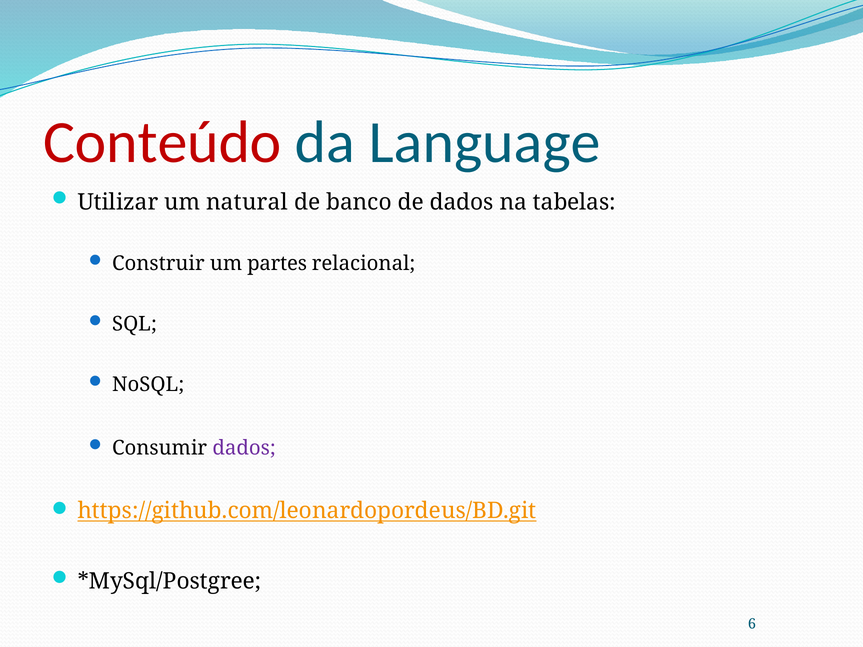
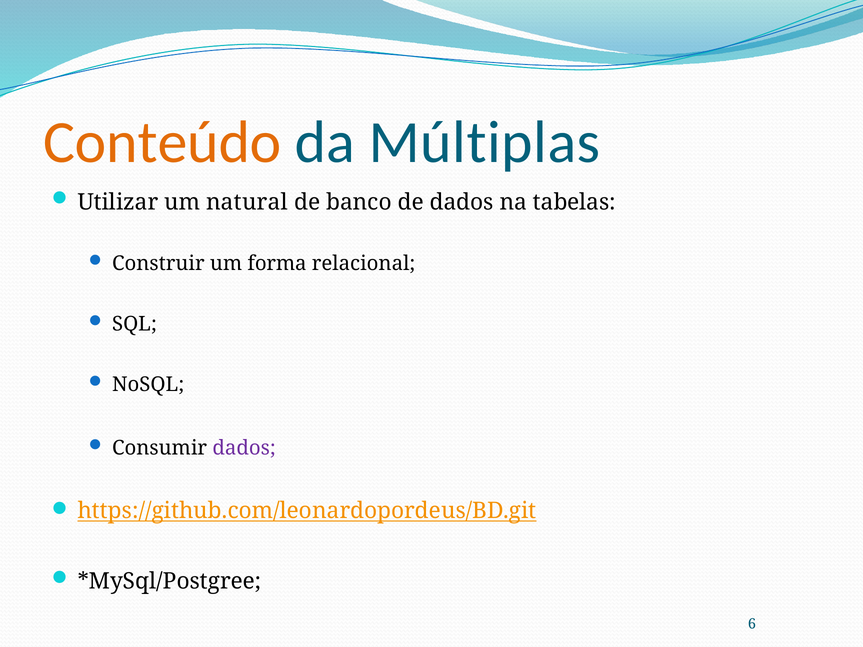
Conteúdo colour: red -> orange
Language: Language -> Múltiplas
partes: partes -> forma
